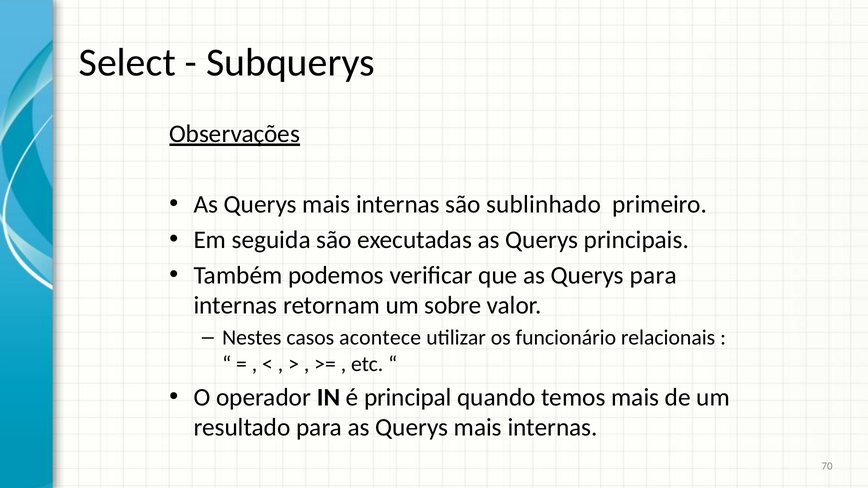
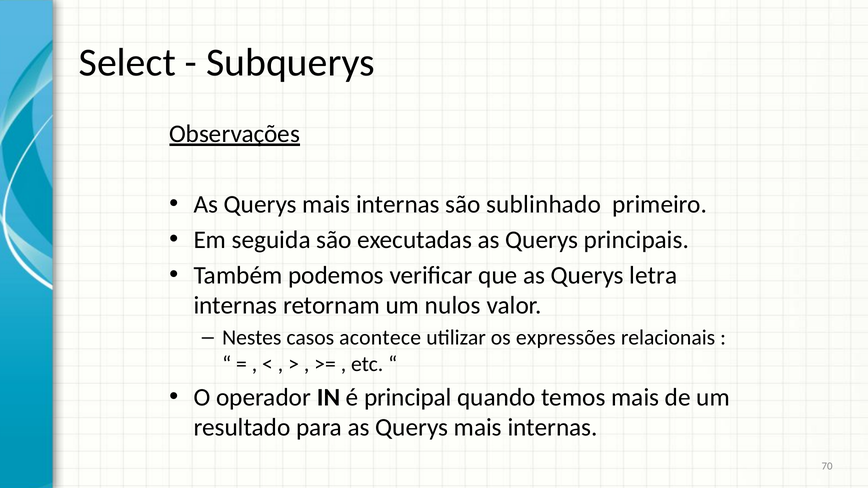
Querys para: para -> letra
sobre: sobre -> nulos
funcionário: funcionário -> expressões
